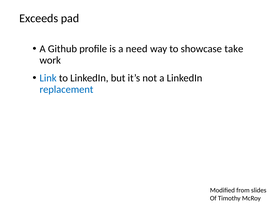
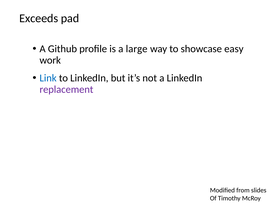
need: need -> large
take: take -> easy
replacement colour: blue -> purple
